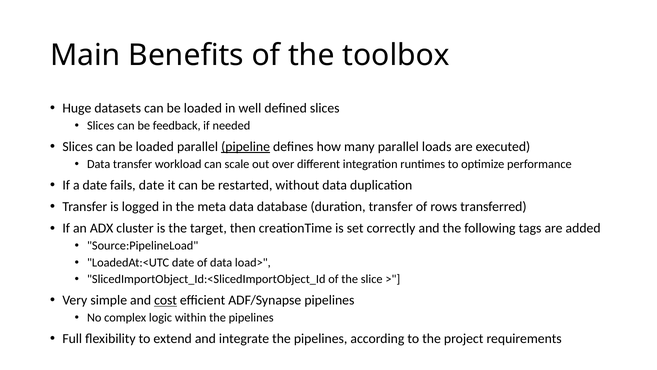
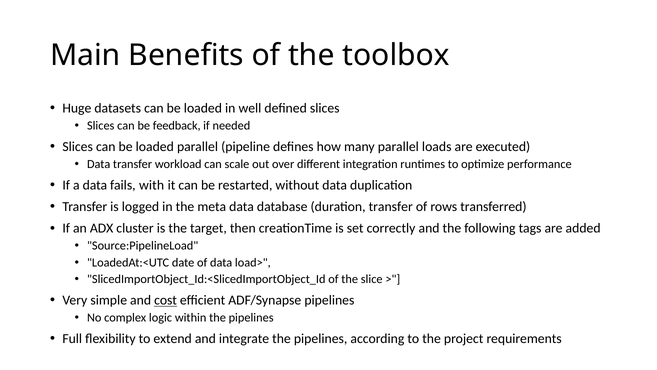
pipeline underline: present -> none
a date: date -> data
fails date: date -> with
